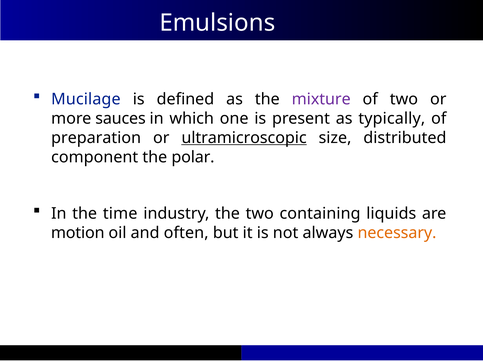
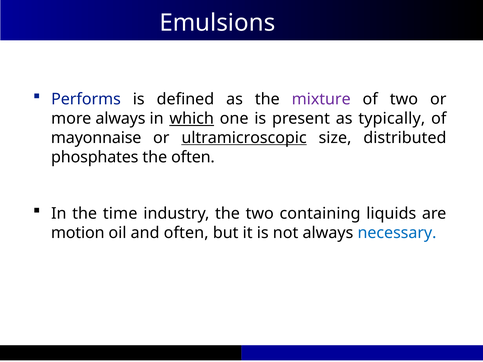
Mucilage: Mucilage -> Performs
more sauces: sauces -> always
which underline: none -> present
preparation: preparation -> mayonnaise
component: component -> phosphates
the polar: polar -> often
necessary colour: orange -> blue
